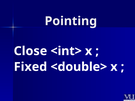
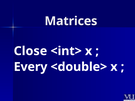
Pointing: Pointing -> Matrices
Fixed: Fixed -> Every
